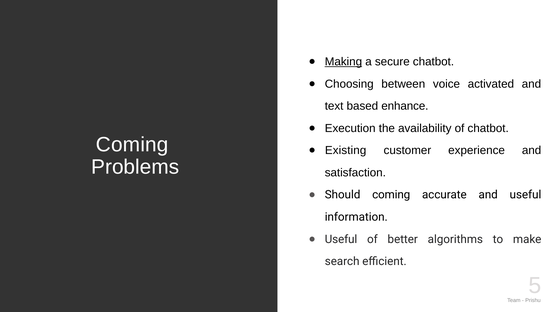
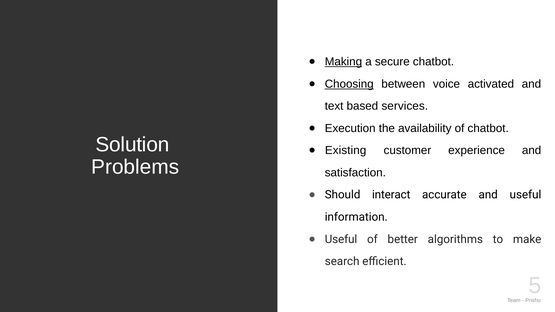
Choosing underline: none -> present
enhance: enhance -> services
Coming at (132, 145): Coming -> Solution
Should coming: coming -> interact
